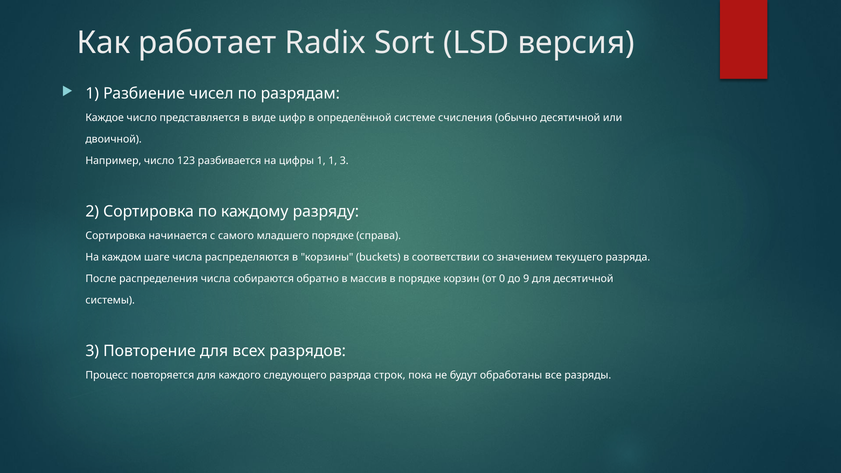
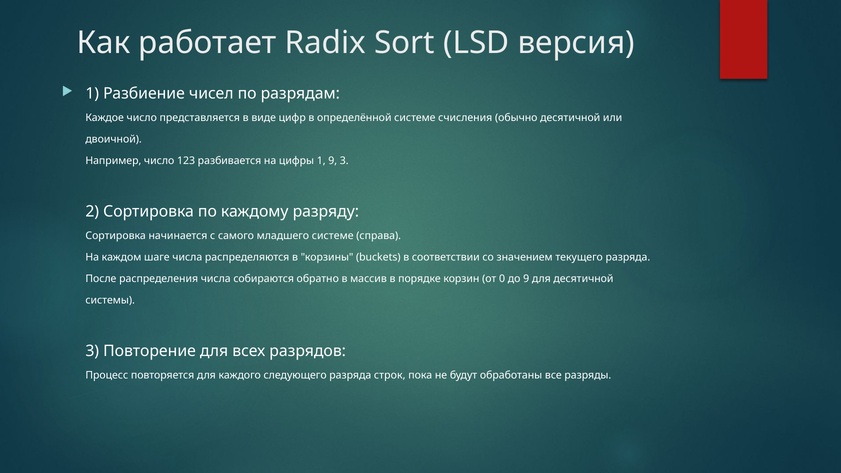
1 1: 1 -> 9
младшего порядке: порядке -> системе
